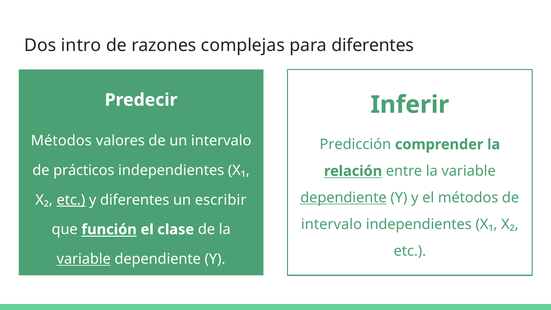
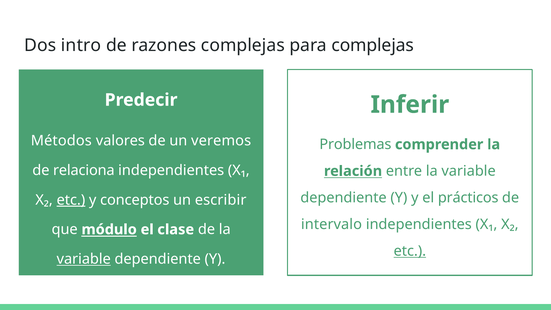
para diferentes: diferentes -> complejas
un intervalo: intervalo -> veremos
Predicción: Predicción -> Problemas
prácticos: prácticos -> relaciona
dependiente at (344, 198) underline: present -> none
el métodos: métodos -> prácticos
y diferentes: diferentes -> conceptos
función: función -> módulo
etc at (410, 251) underline: none -> present
